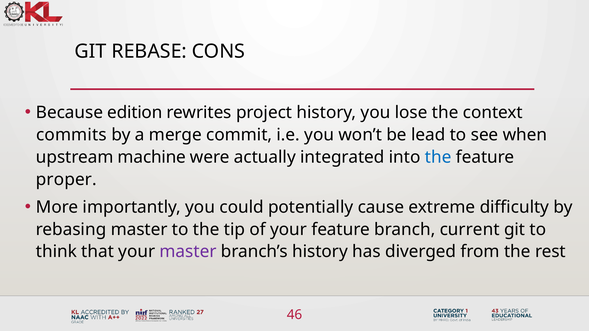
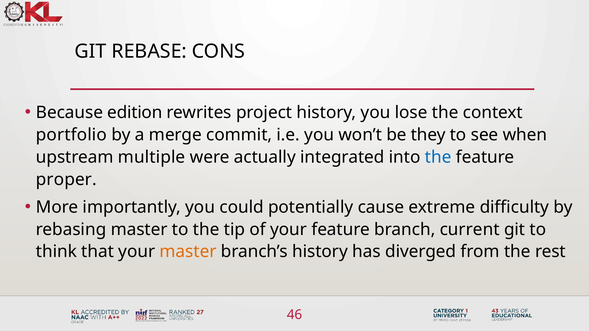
commits: commits -> portfolio
lead: lead -> they
machine: machine -> multiple
master at (188, 252) colour: purple -> orange
